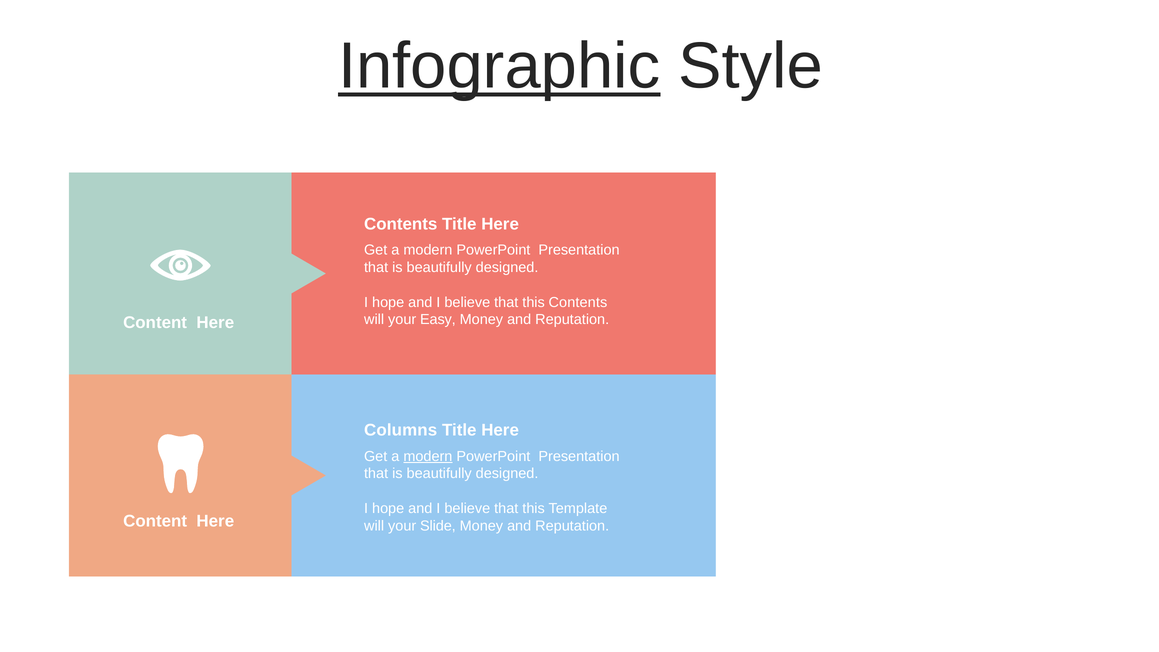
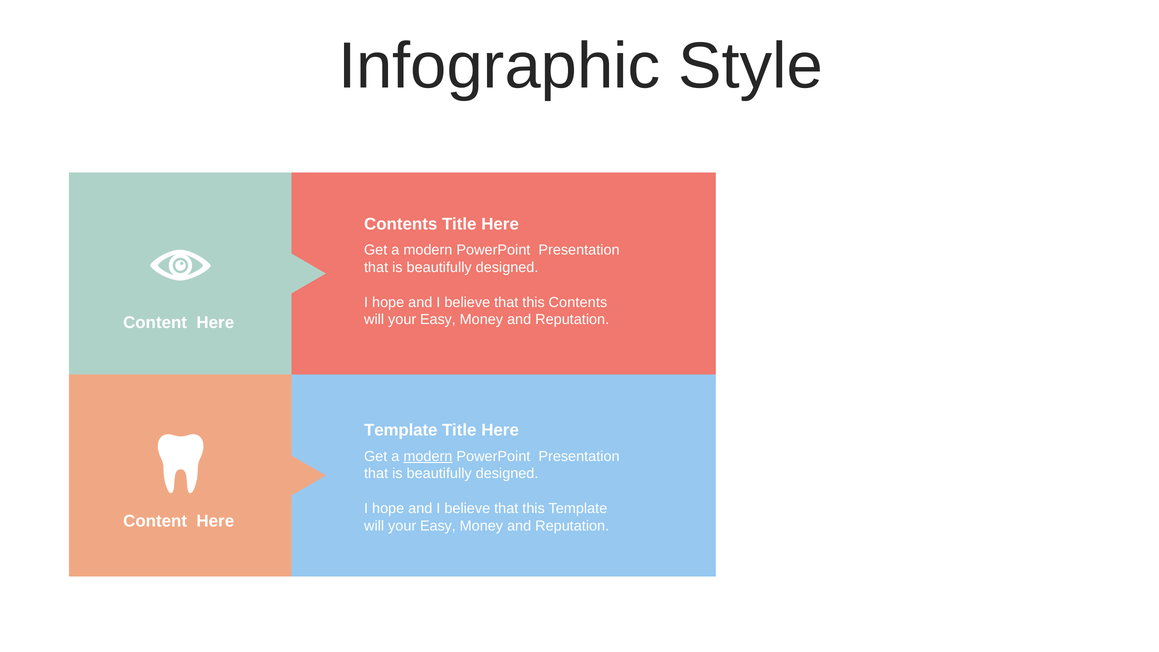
Infographic underline: present -> none
Columns at (401, 430): Columns -> Template
Slide at (438, 526): Slide -> Easy
